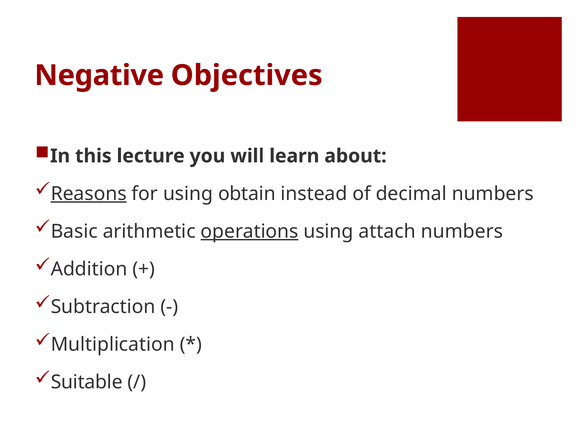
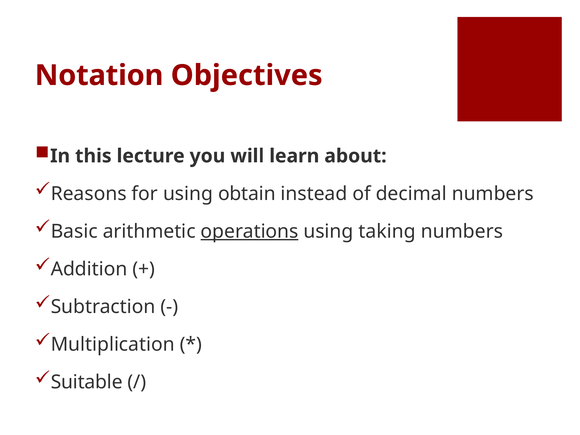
Negative: Negative -> Notation
Reasons underline: present -> none
attach: attach -> taking
